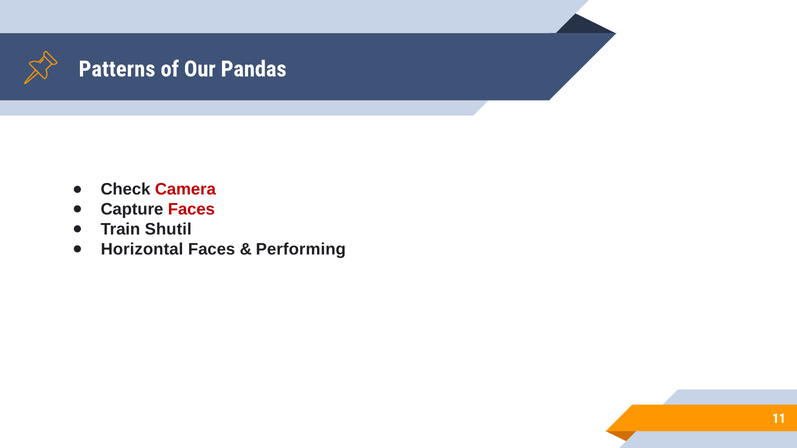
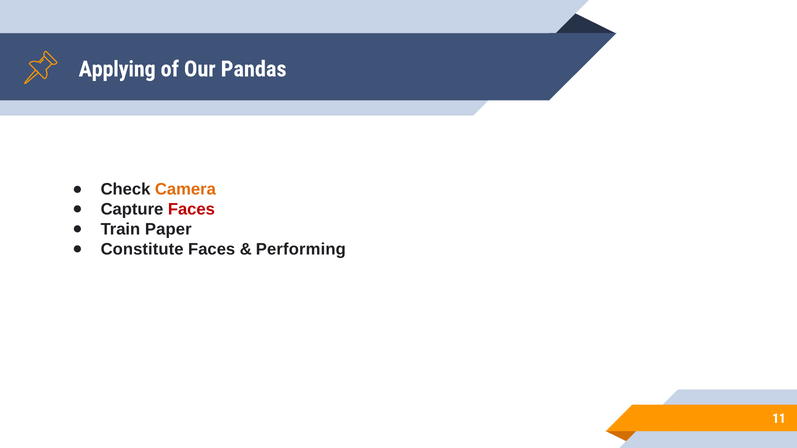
Patterns: Patterns -> Applying
Camera colour: red -> orange
Shutil: Shutil -> Paper
Horizontal: Horizontal -> Constitute
